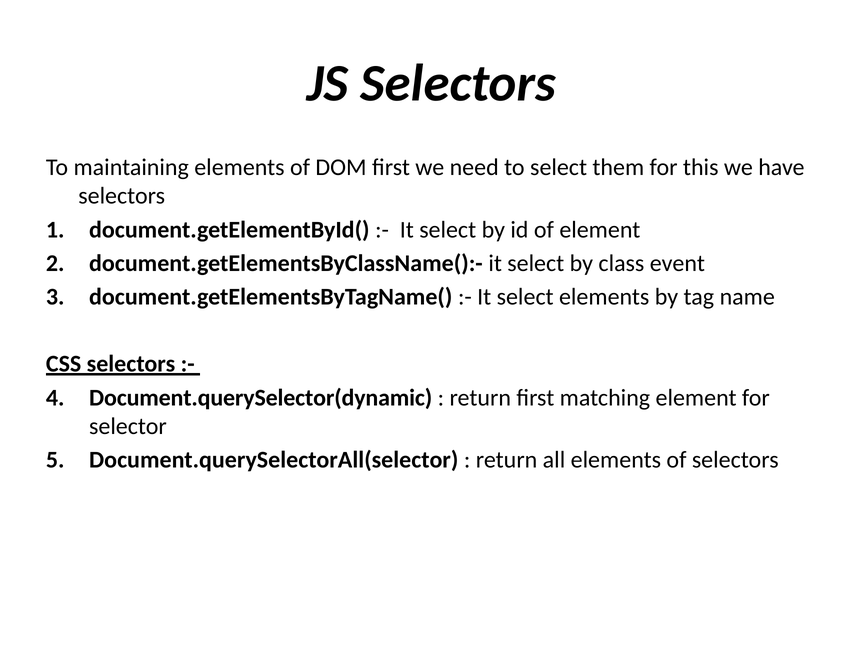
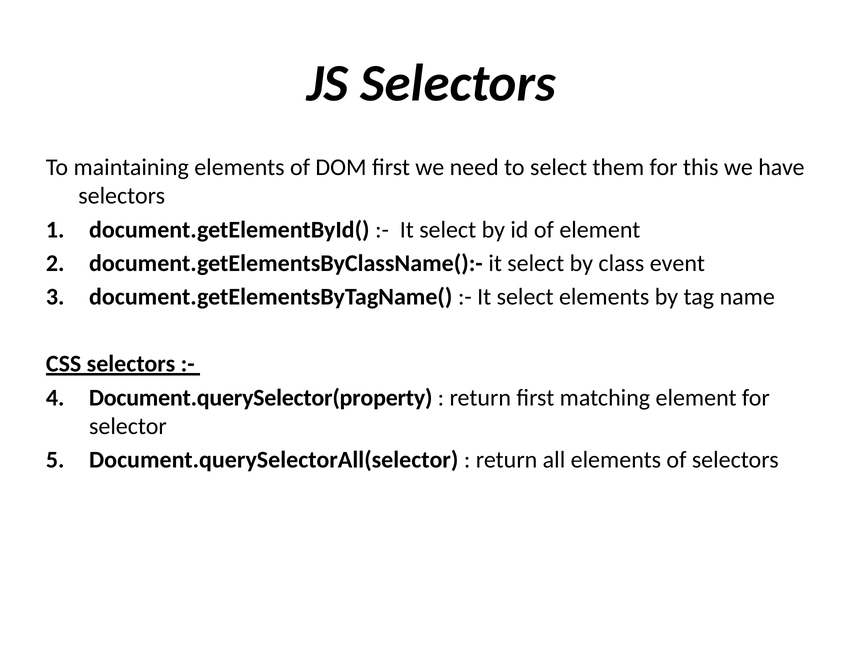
Document.querySelector(dynamic: Document.querySelector(dynamic -> Document.querySelector(property
